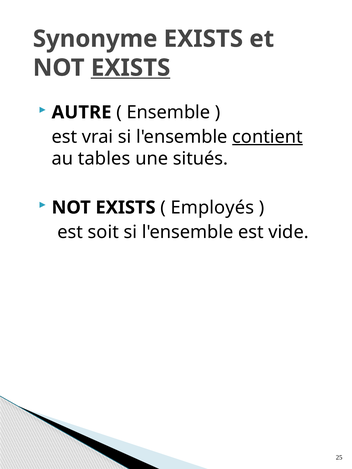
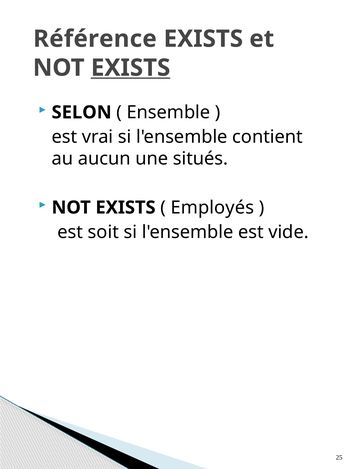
Synonyme: Synonyme -> Référence
AUTRE: AUTRE -> SELON
contient underline: present -> none
tables: tables -> aucun
